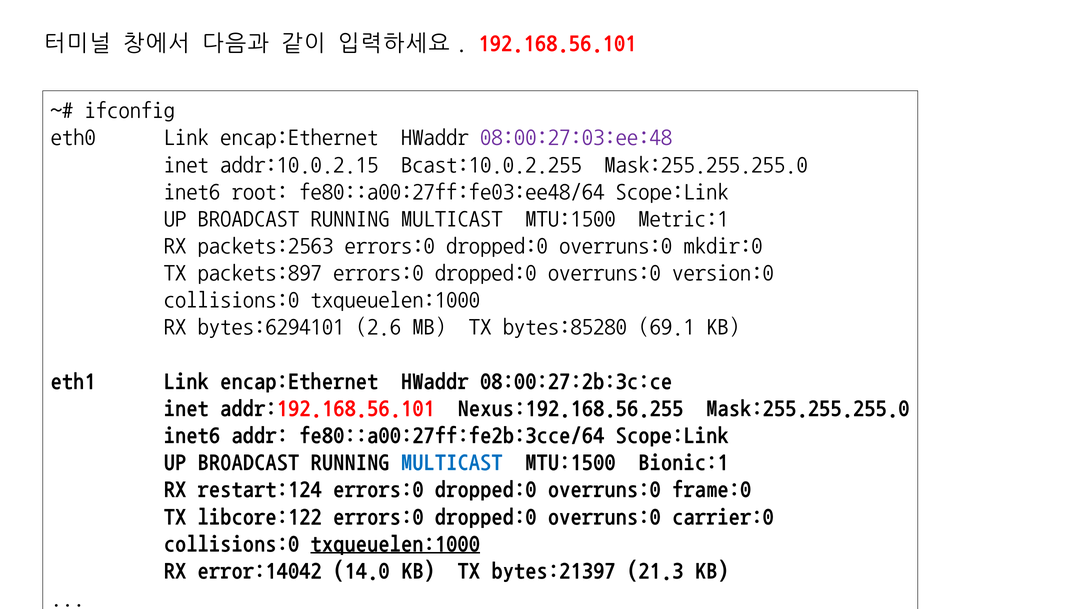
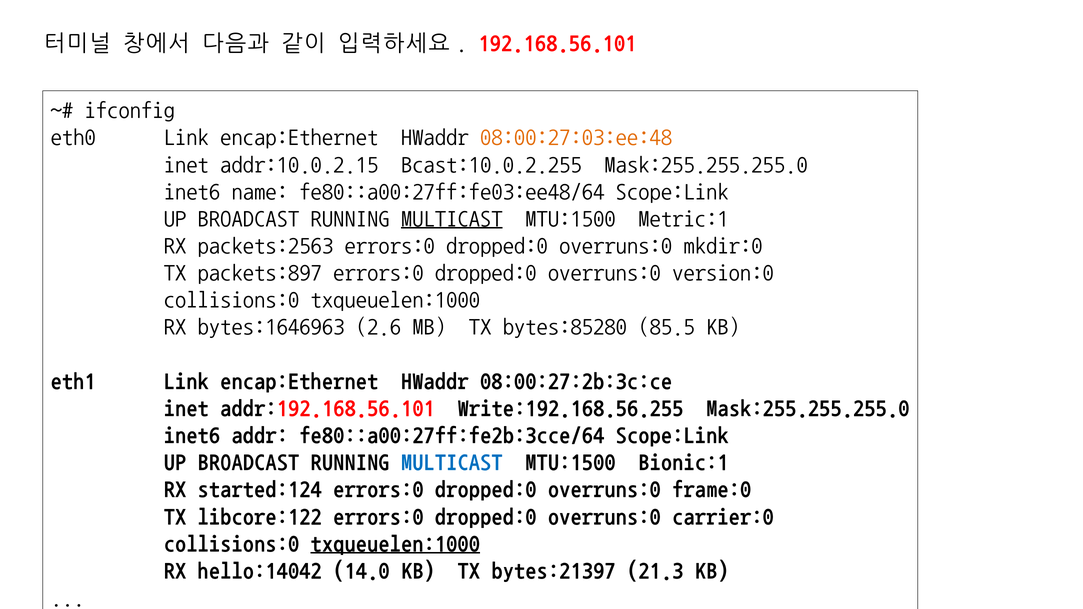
08:00:27:03:ee:48 colour: purple -> orange
root: root -> name
MULTICAST at (452, 218) underline: none -> present
bytes:6294101: bytes:6294101 -> bytes:1646963
69.1: 69.1 -> 85.5
Nexus:192.168.56.255: Nexus:192.168.56.255 -> Write:192.168.56.255
restart:124: restart:124 -> started:124
error:14042: error:14042 -> hello:14042
